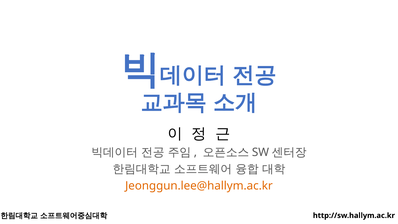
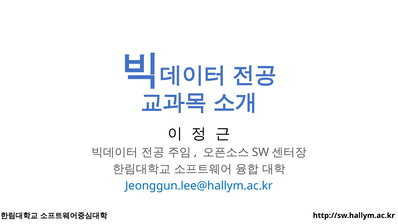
Jeonggun.lee@hallym.ac.kr colour: orange -> blue
